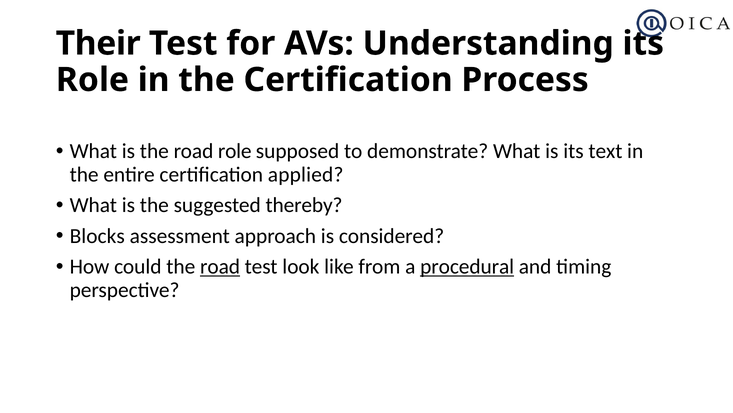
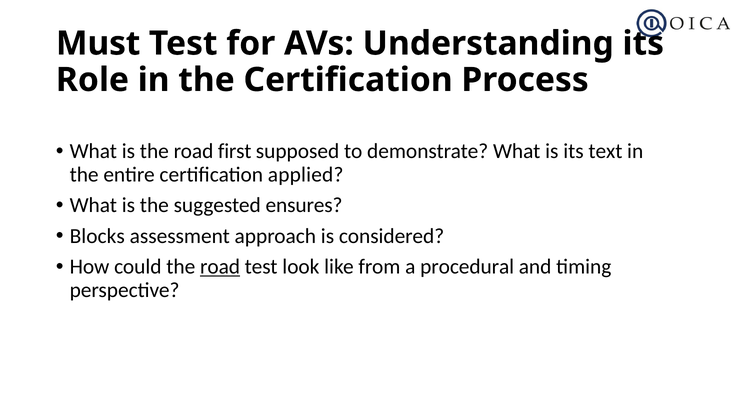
Their: Their -> Must
road role: role -> first
thereby: thereby -> ensures
procedural underline: present -> none
